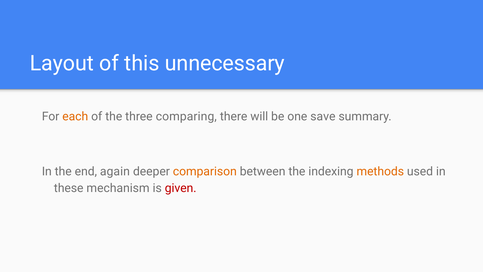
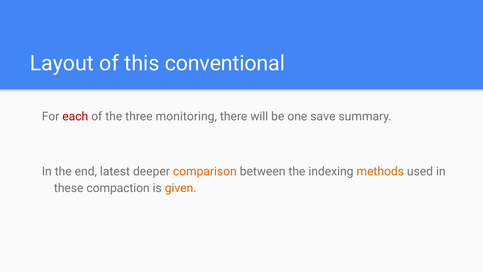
unnecessary: unnecessary -> conventional
each colour: orange -> red
comparing: comparing -> monitoring
again: again -> latest
mechanism: mechanism -> compaction
given colour: red -> orange
